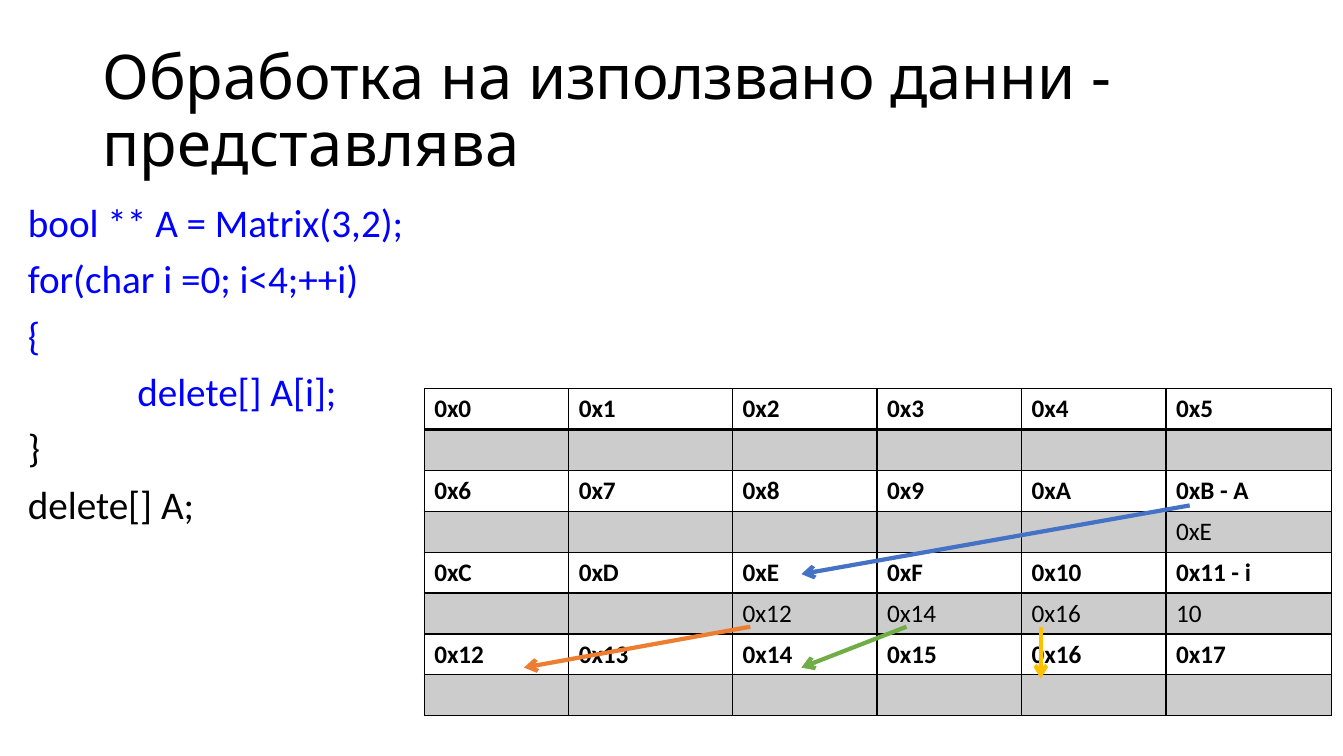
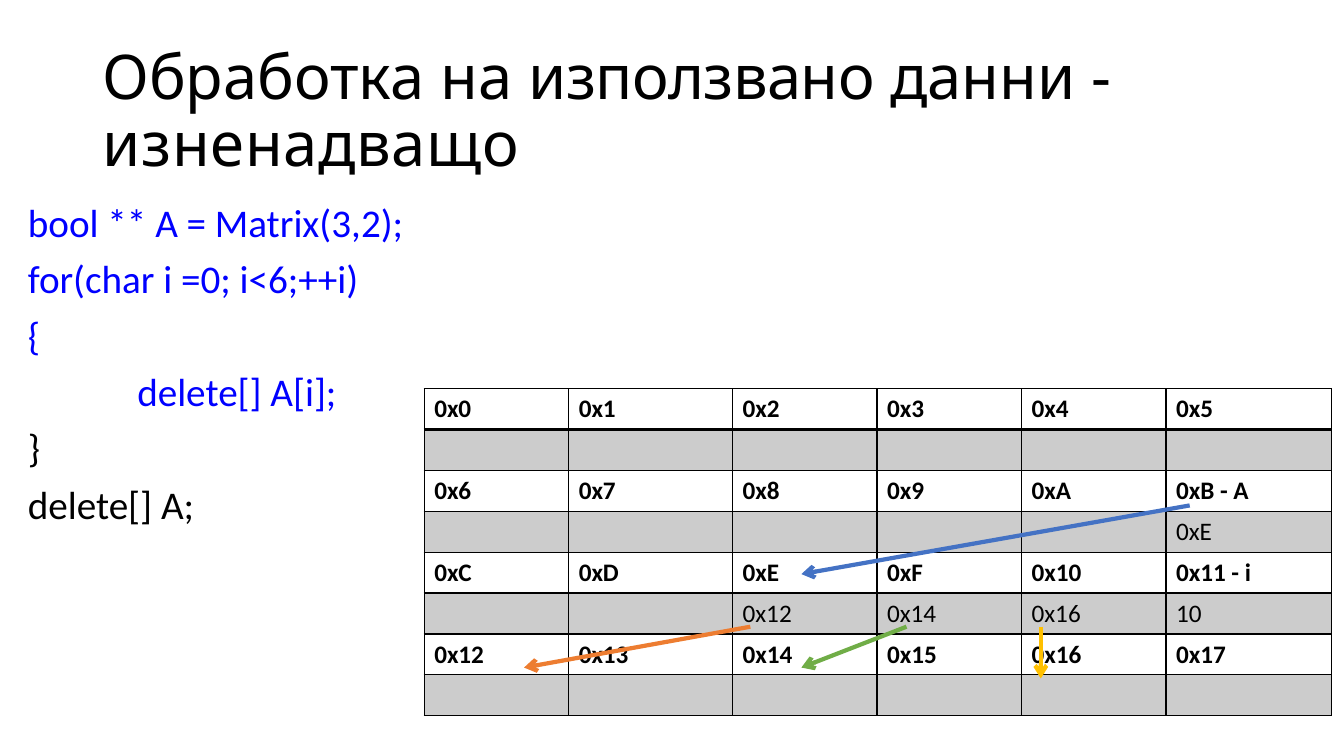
представлява: представлява -> изненадващо
i<4;++i: i<4;++i -> i<6;++i
